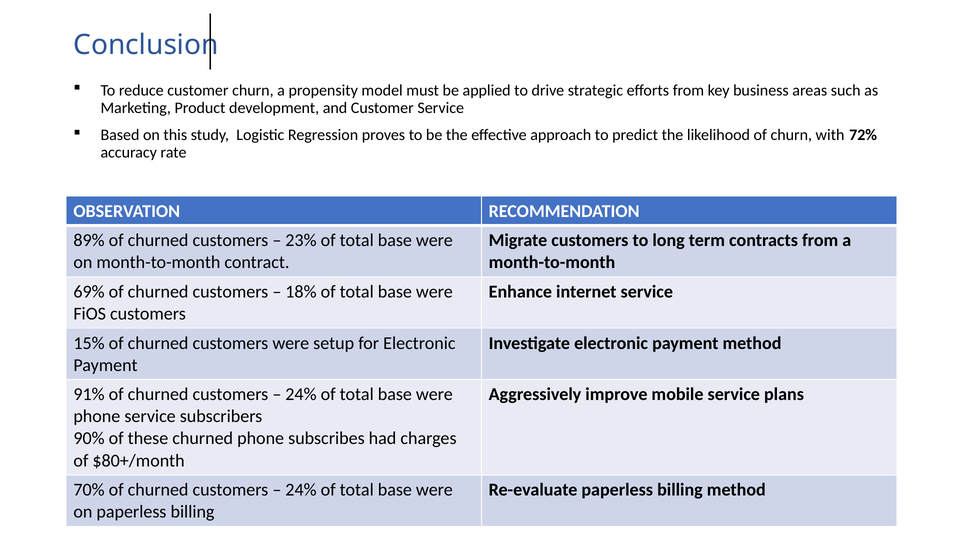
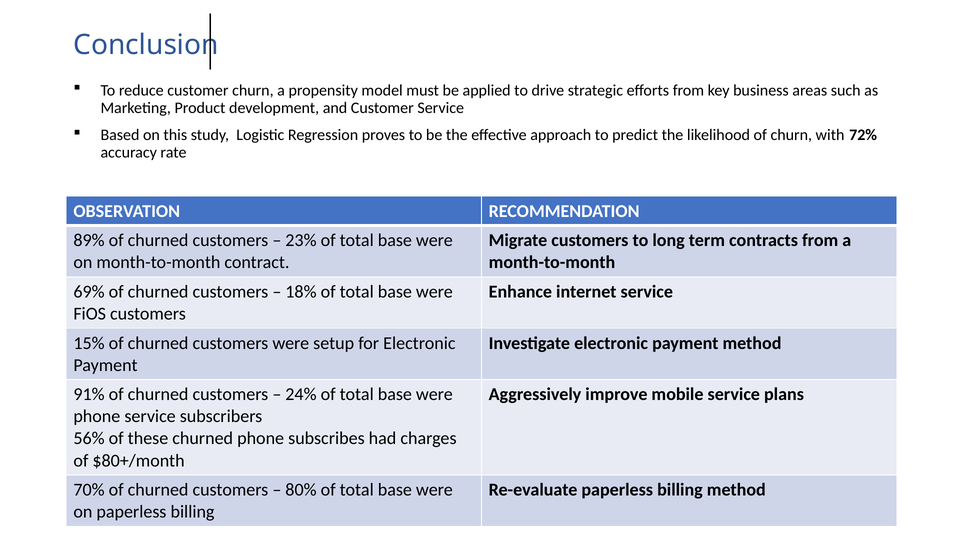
90%: 90% -> 56%
24% at (301, 490): 24% -> 80%
